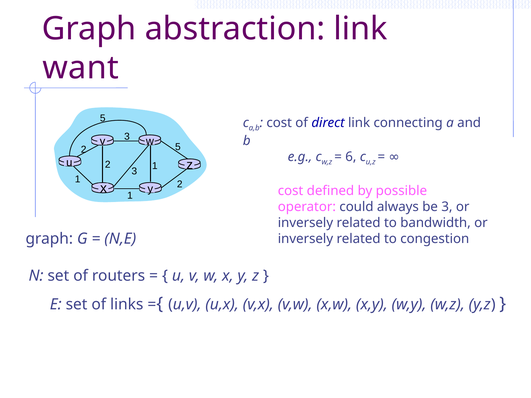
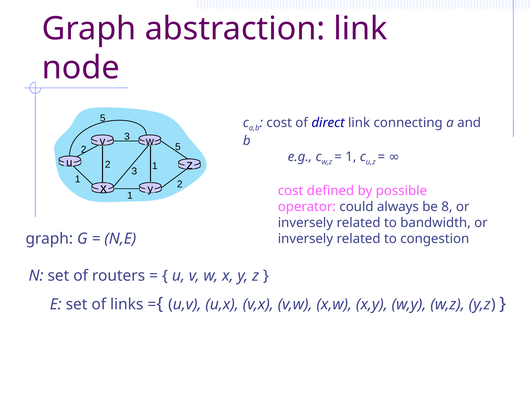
want: want -> node
6 at (351, 157): 6 -> 1
be 3: 3 -> 8
